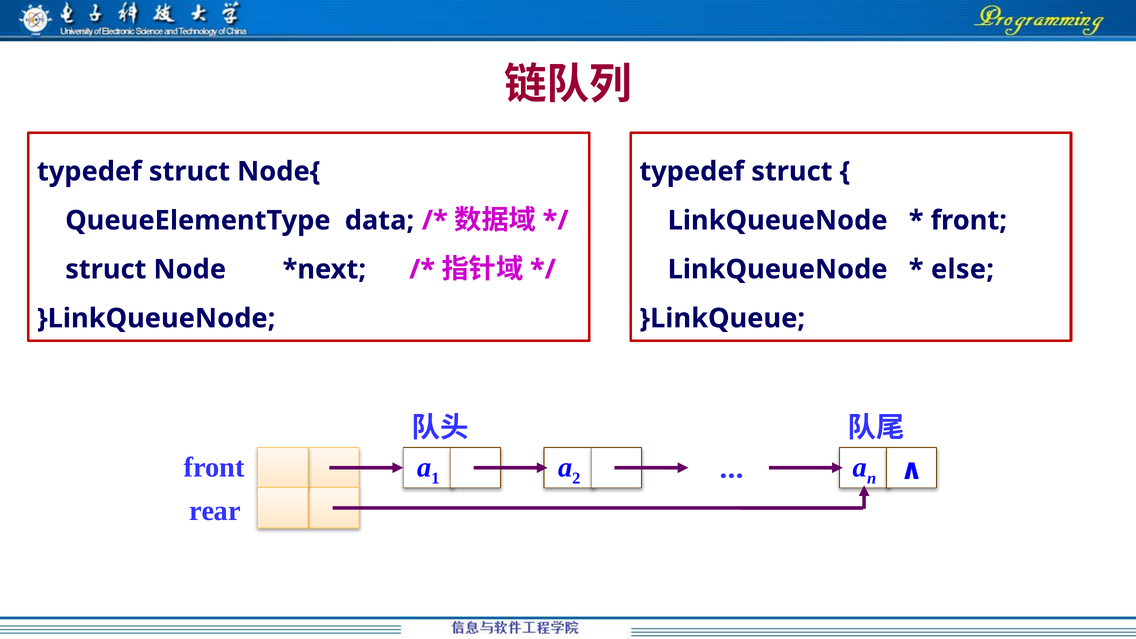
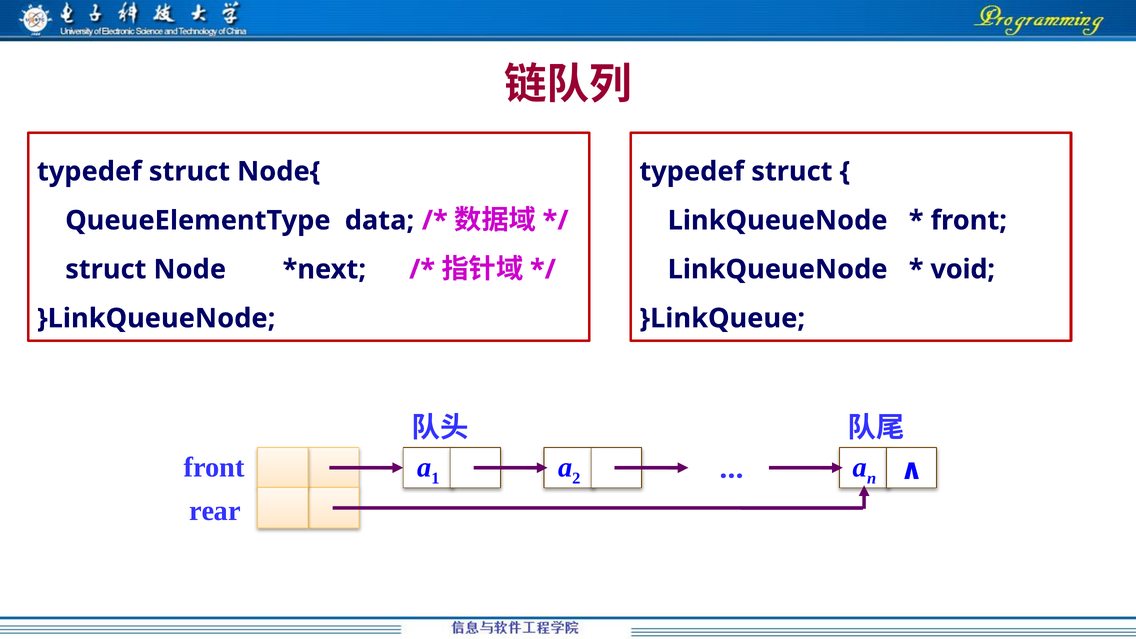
else: else -> void
